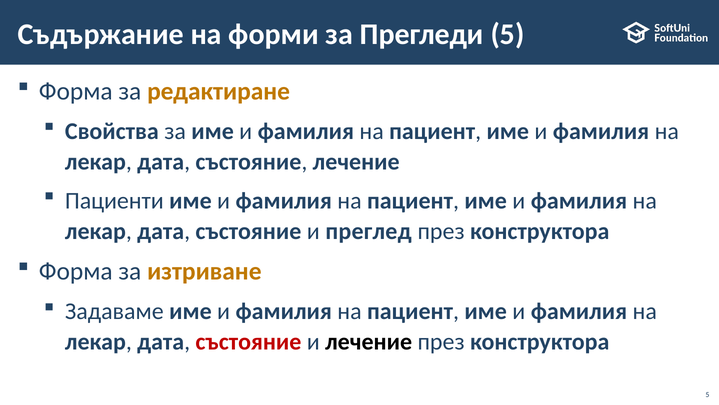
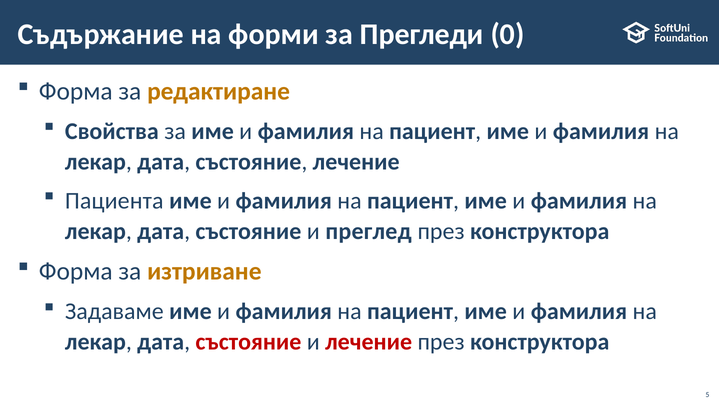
Прегледи 5: 5 -> 0
Пациенти: Пациенти -> Пациента
лечение at (369, 341) colour: black -> red
